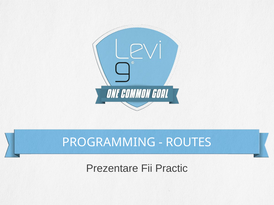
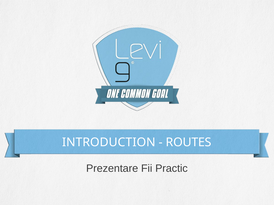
PROGRAMMING: PROGRAMMING -> INTRODUCTION
